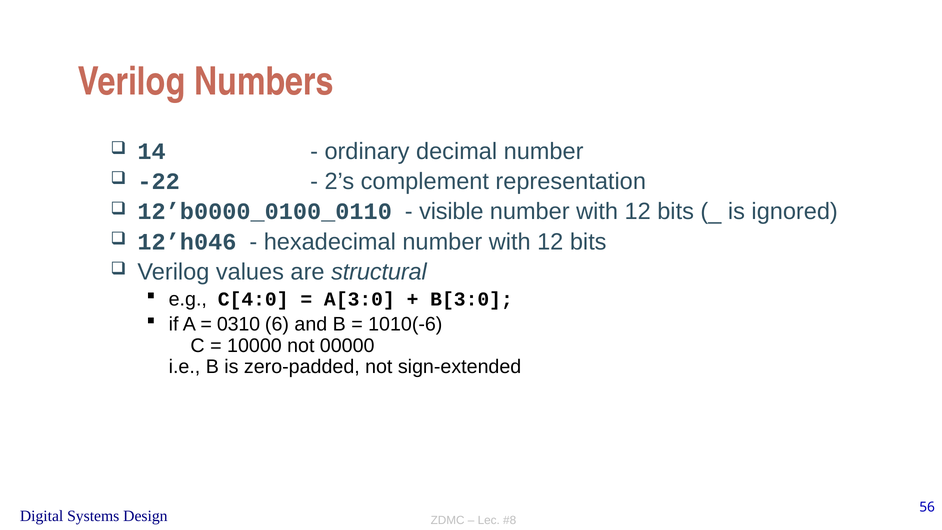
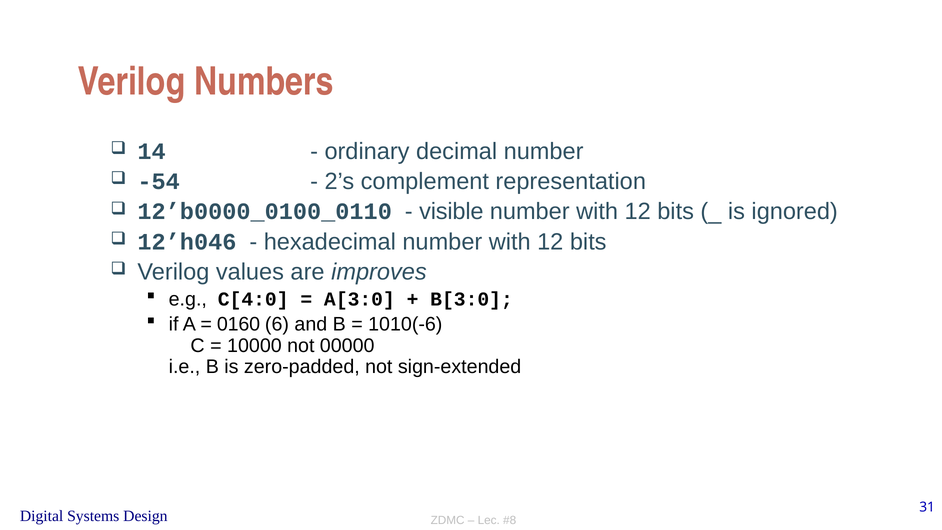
-22: -22 -> -54
structural: structural -> improves
0310: 0310 -> 0160
56: 56 -> 31
